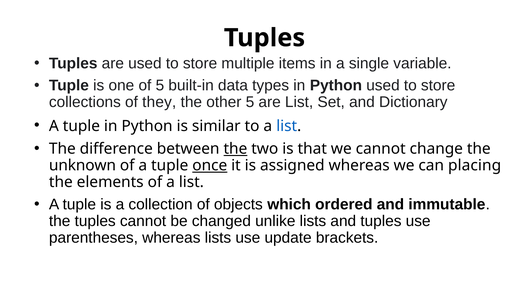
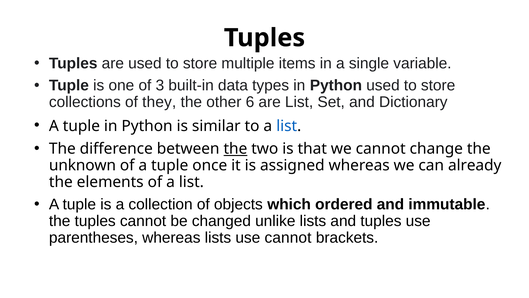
of 5: 5 -> 3
other 5: 5 -> 6
once underline: present -> none
placing: placing -> already
use update: update -> cannot
